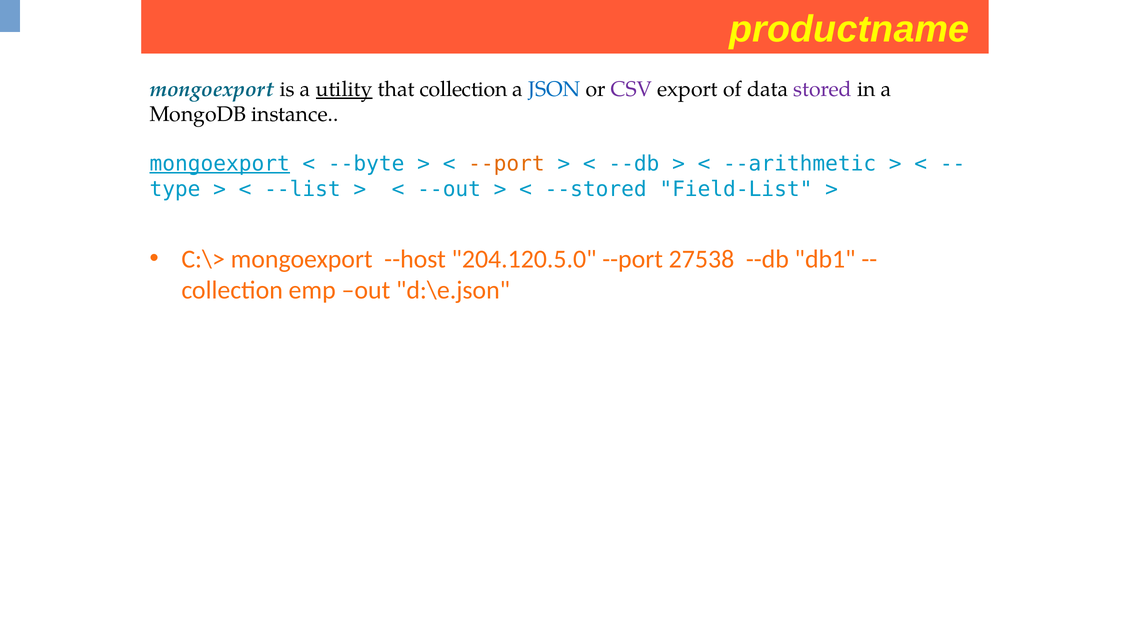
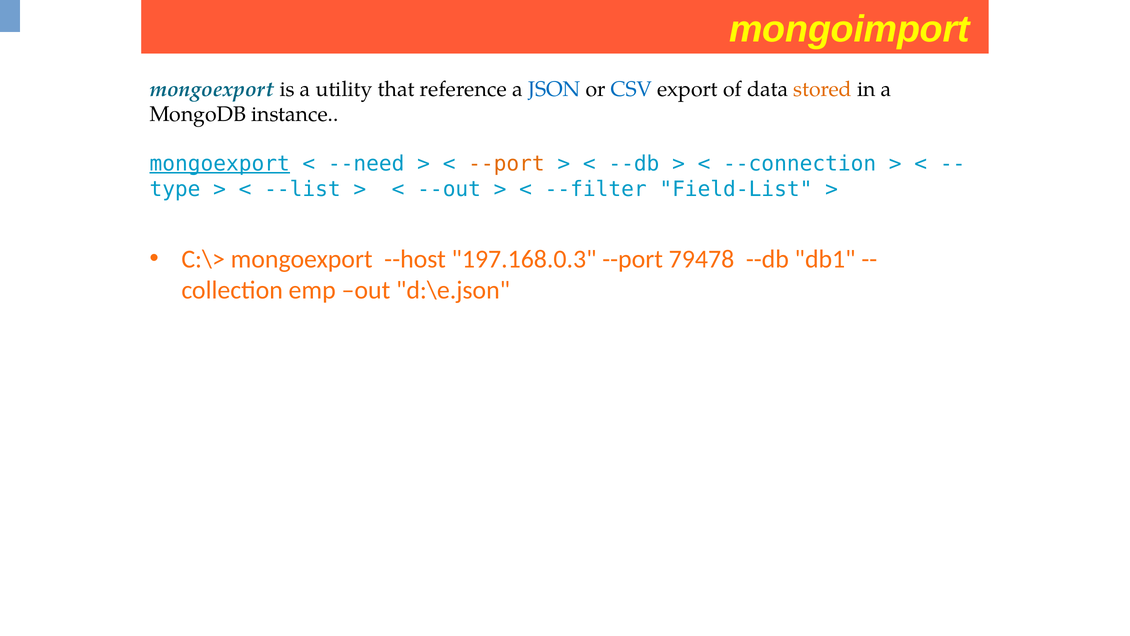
productname: productname -> mongoimport
utility underline: present -> none
that collection: collection -> reference
CSV colour: purple -> blue
stored colour: purple -> orange
--byte: --byte -> --need
--arithmetic: --arithmetic -> --connection
--stored: --stored -> --filter
204.120.5.0: 204.120.5.0 -> 197.168.0.3
27538: 27538 -> 79478
